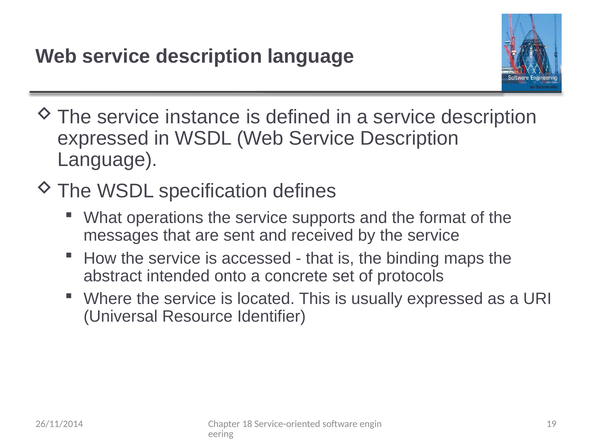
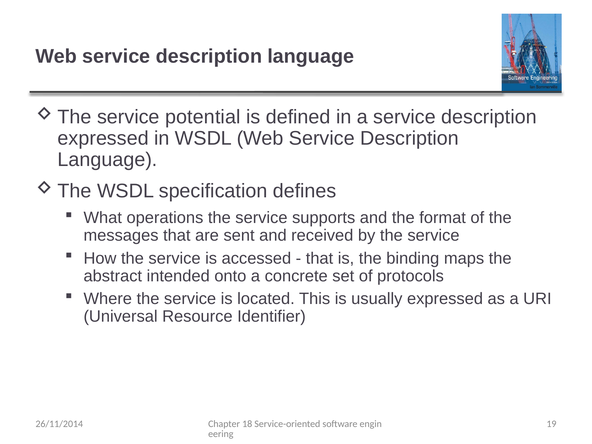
instance: instance -> potential
